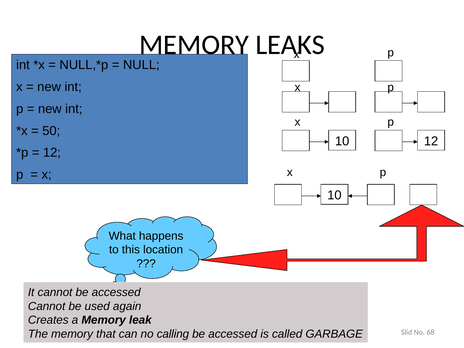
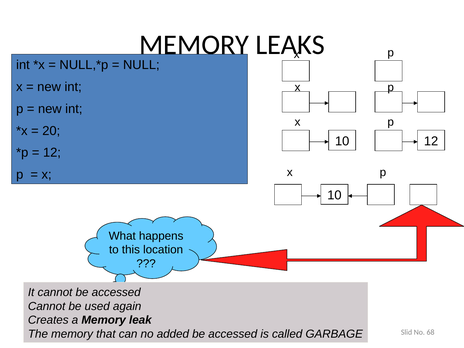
50: 50 -> 20
calling: calling -> added
